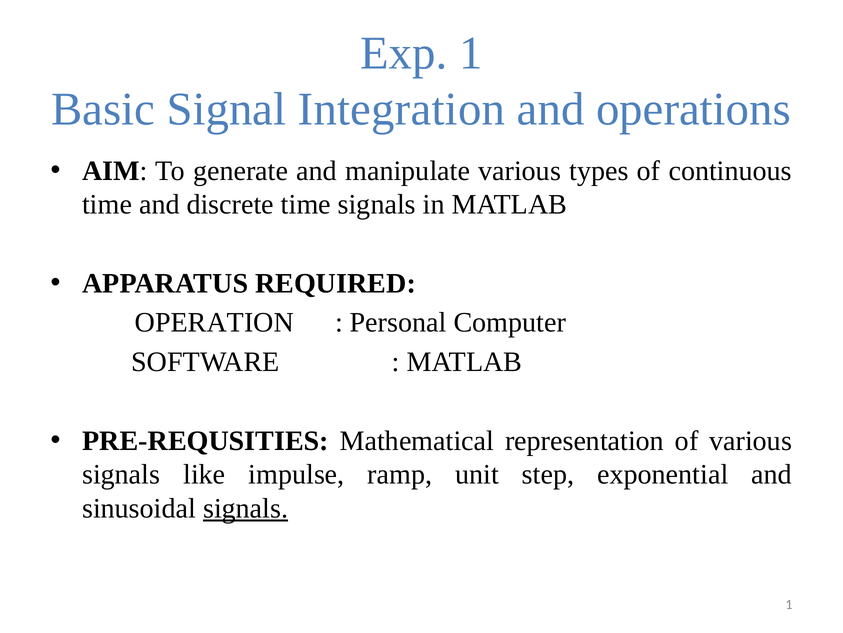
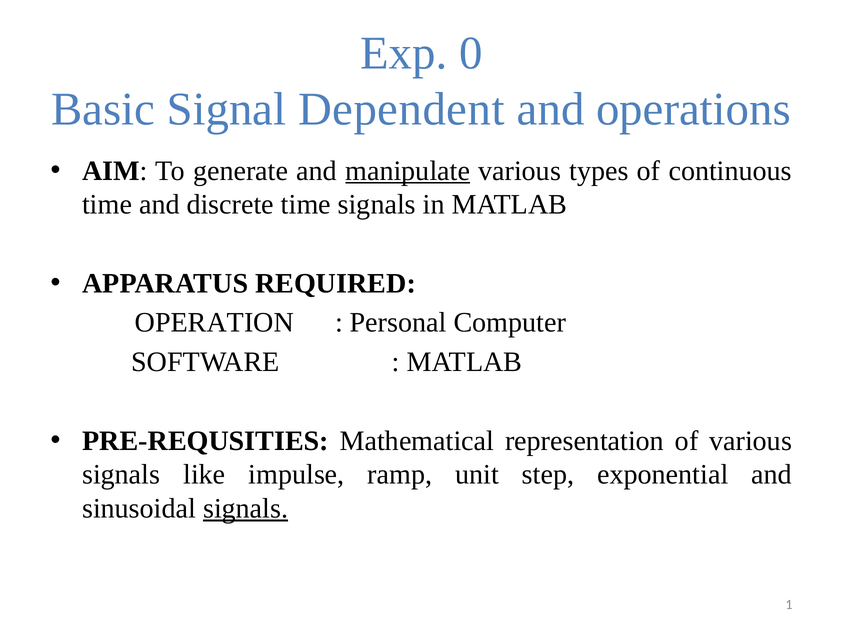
Exp 1: 1 -> 0
Integration: Integration -> Dependent
manipulate underline: none -> present
